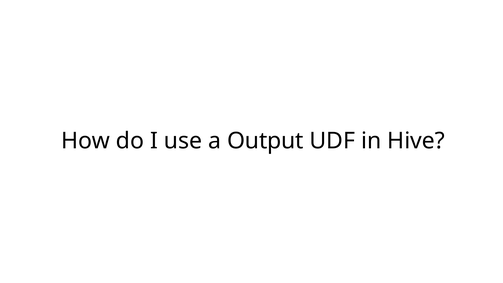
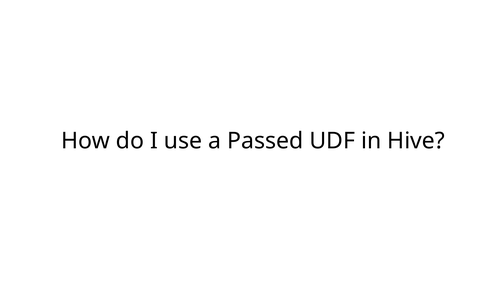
Output: Output -> Passed
